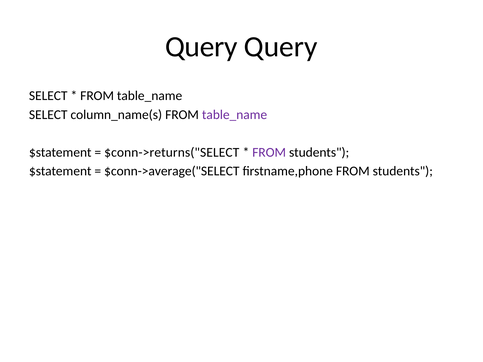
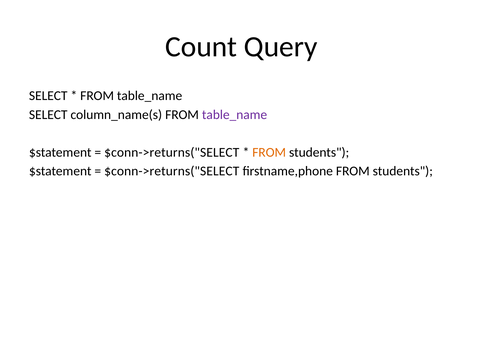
Query at (201, 47): Query -> Count
FROM at (269, 152) colour: purple -> orange
$conn->average("SELECT at (172, 171): $conn->average("SELECT -> $conn->returns("SELECT
